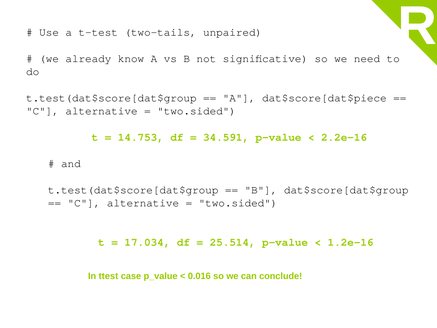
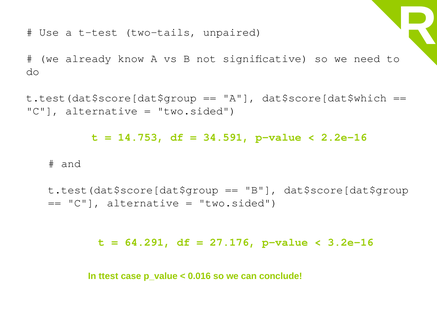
dat$score[dat$piece: dat$score[dat$piece -> dat$score[dat$which
17.034: 17.034 -> 64.291
25.514: 25.514 -> 27.176
1.2e-16: 1.2e-16 -> 3.2e-16
